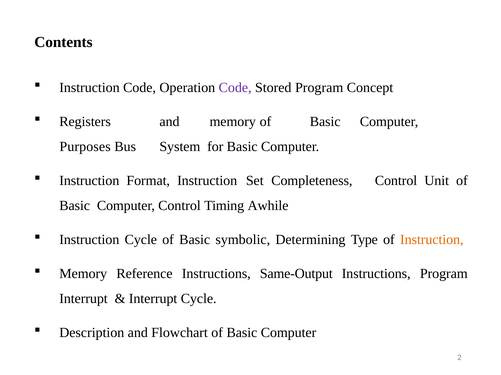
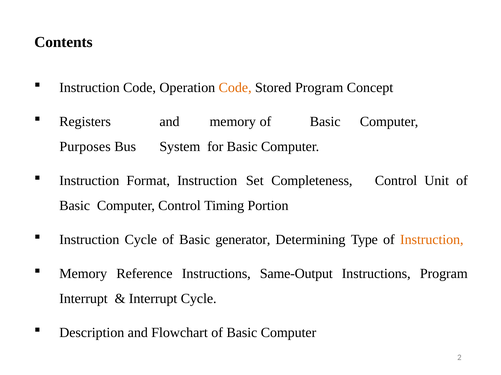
Code at (235, 88) colour: purple -> orange
Awhile: Awhile -> Portion
symbolic: symbolic -> generator
